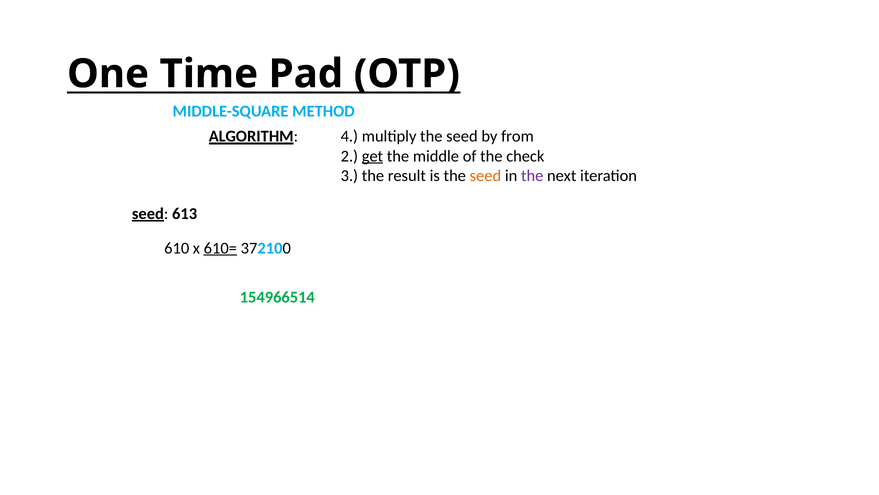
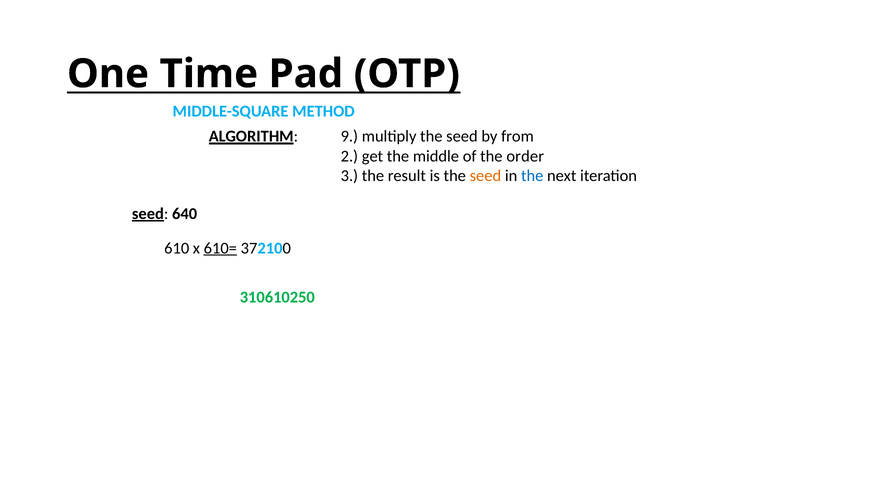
4: 4 -> 9
get underline: present -> none
check: check -> order
the at (532, 176) colour: purple -> blue
613: 613 -> 640
154966514: 154966514 -> 310610250
